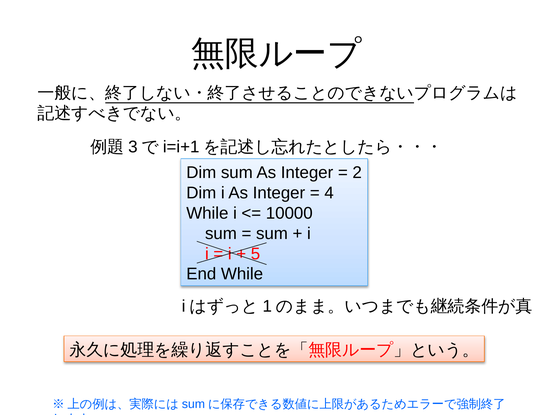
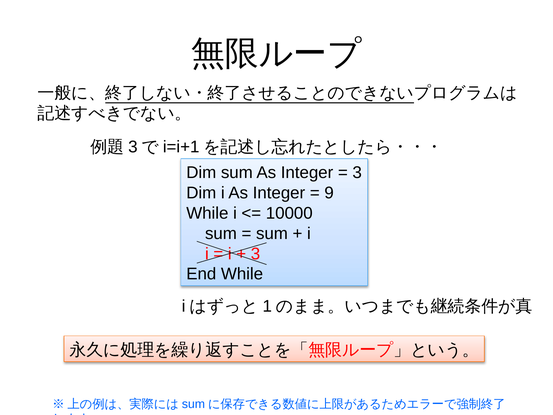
2 at (357, 173): 2 -> 3
4: 4 -> 9
5 at (256, 254): 5 -> 3
